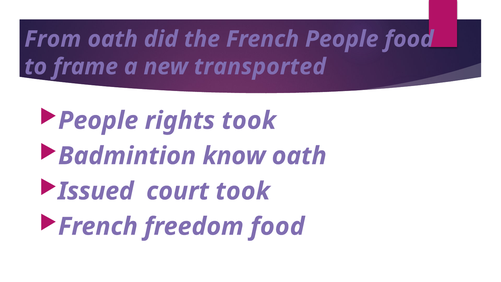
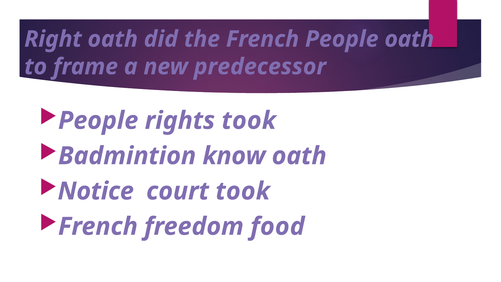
From: From -> Right
People food: food -> oath
transported: transported -> predecessor
Issued: Issued -> Notice
